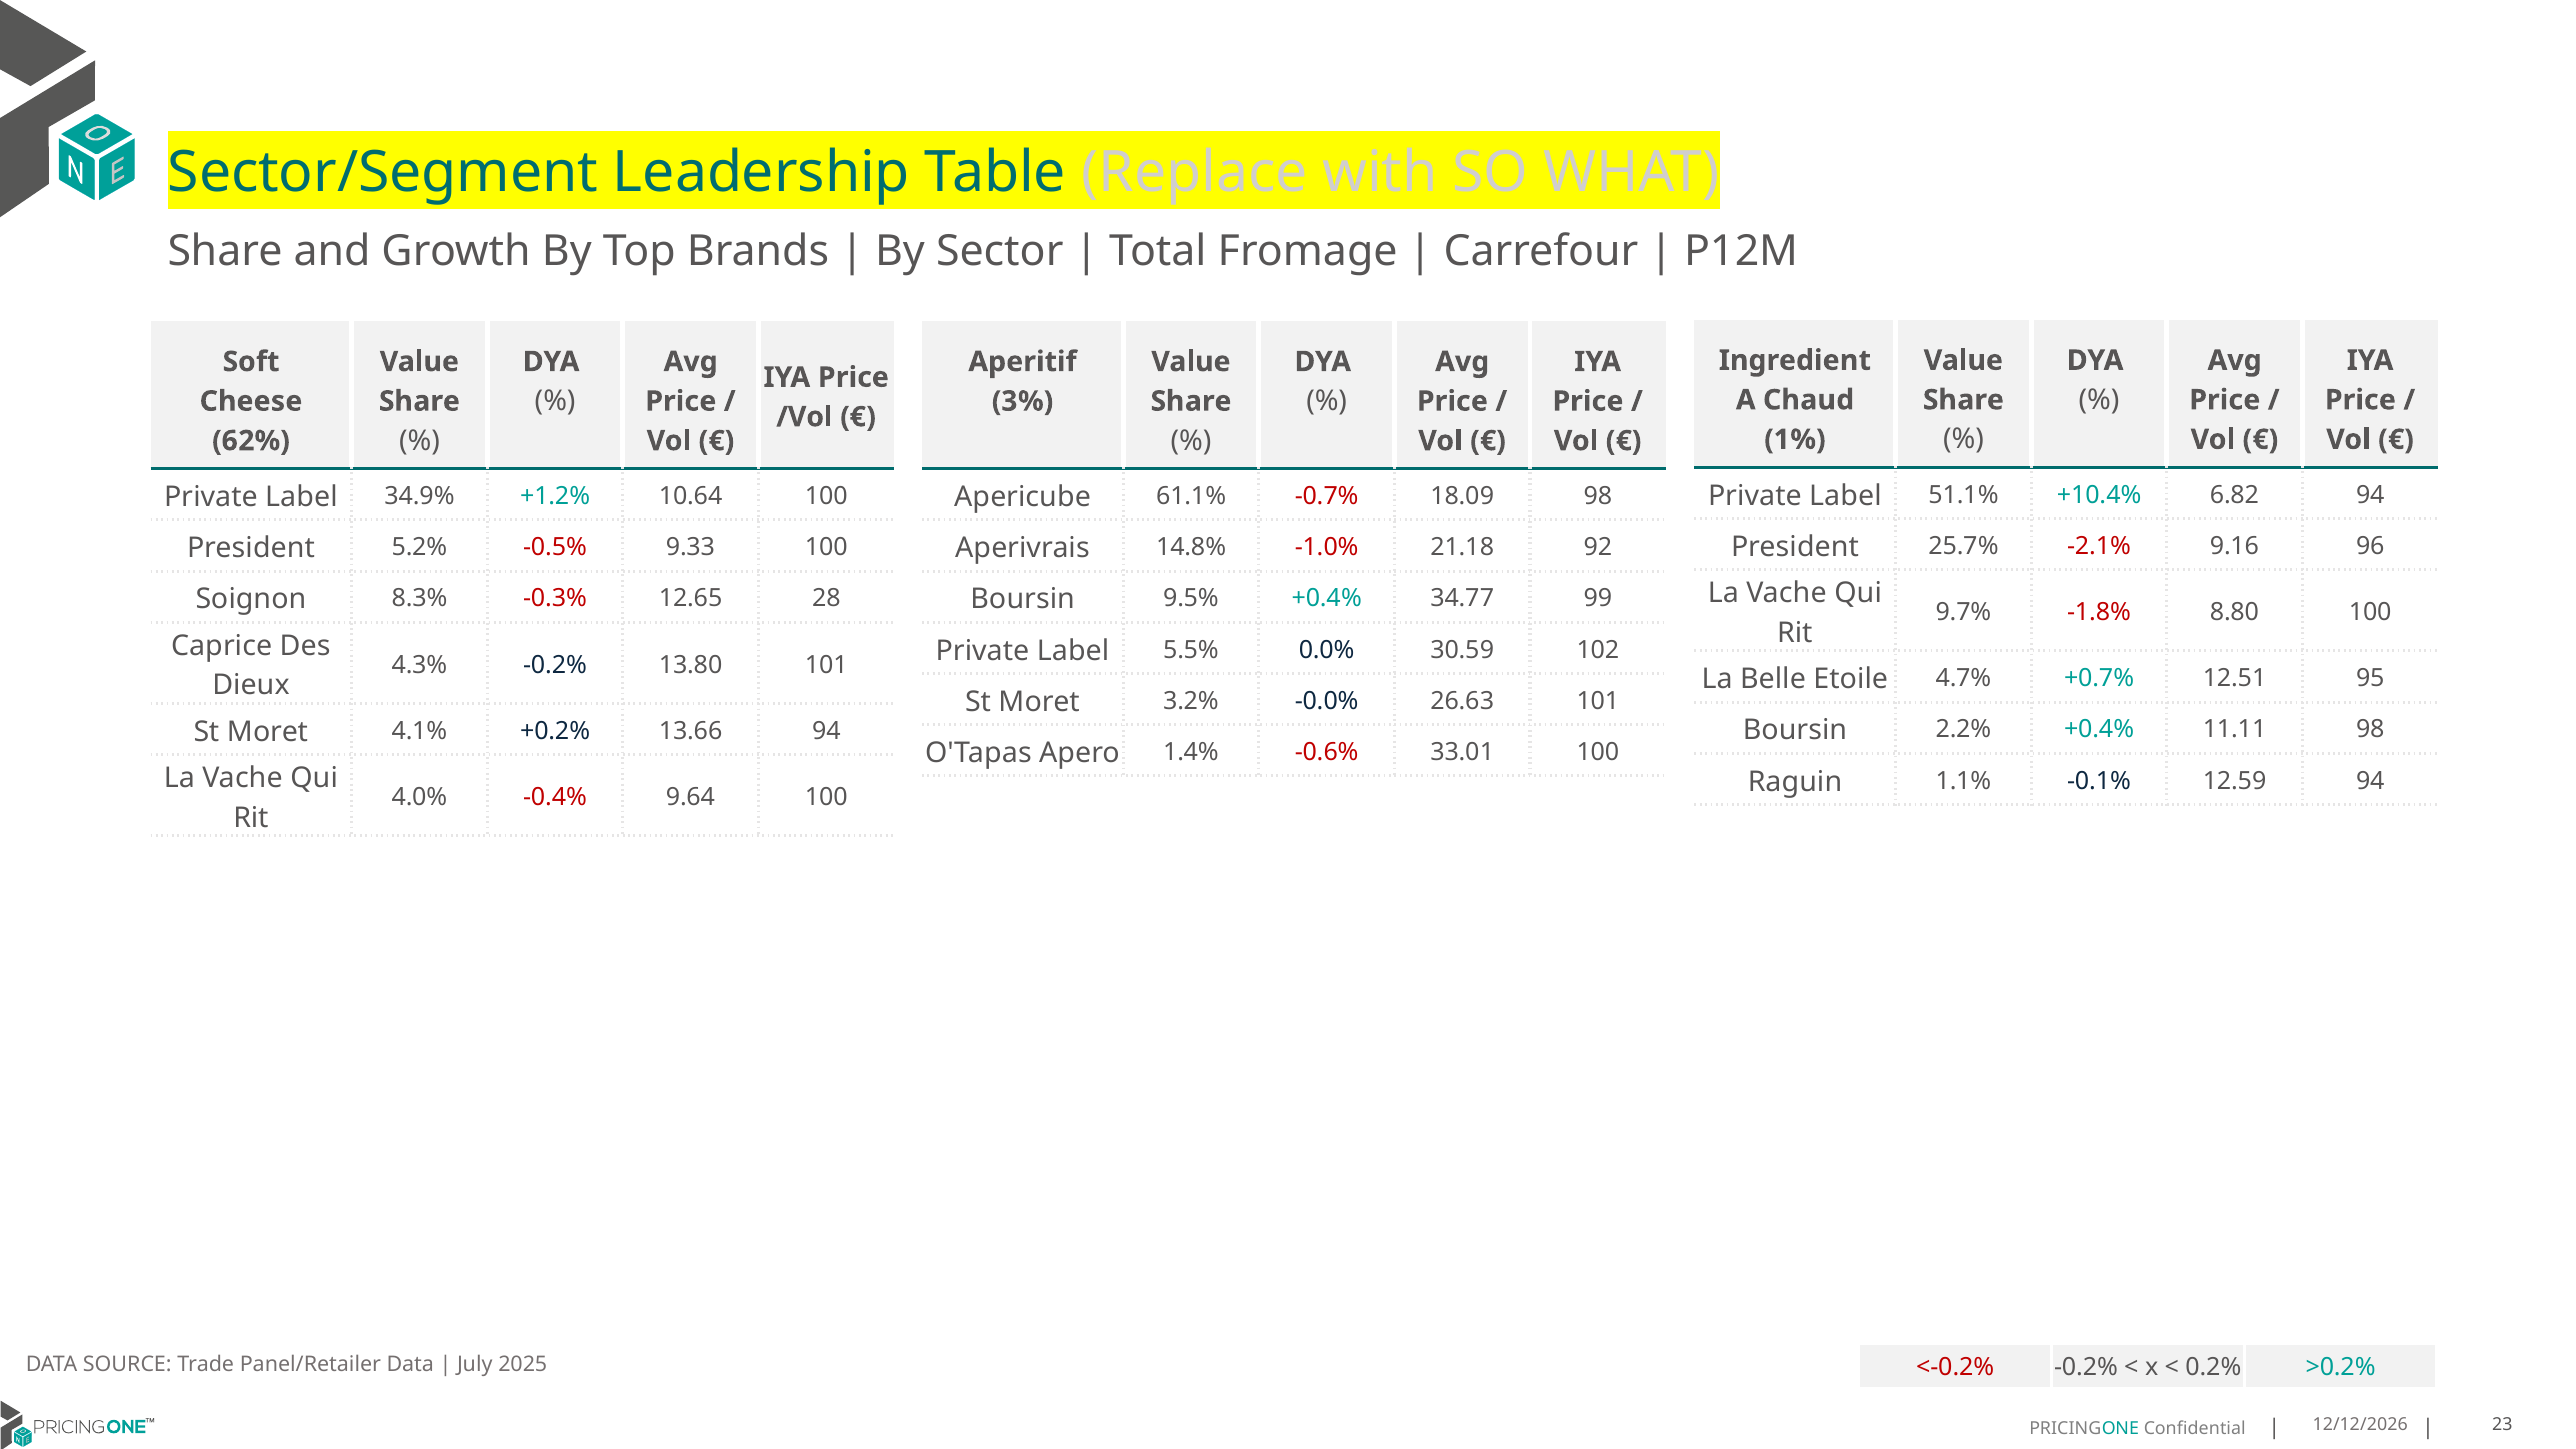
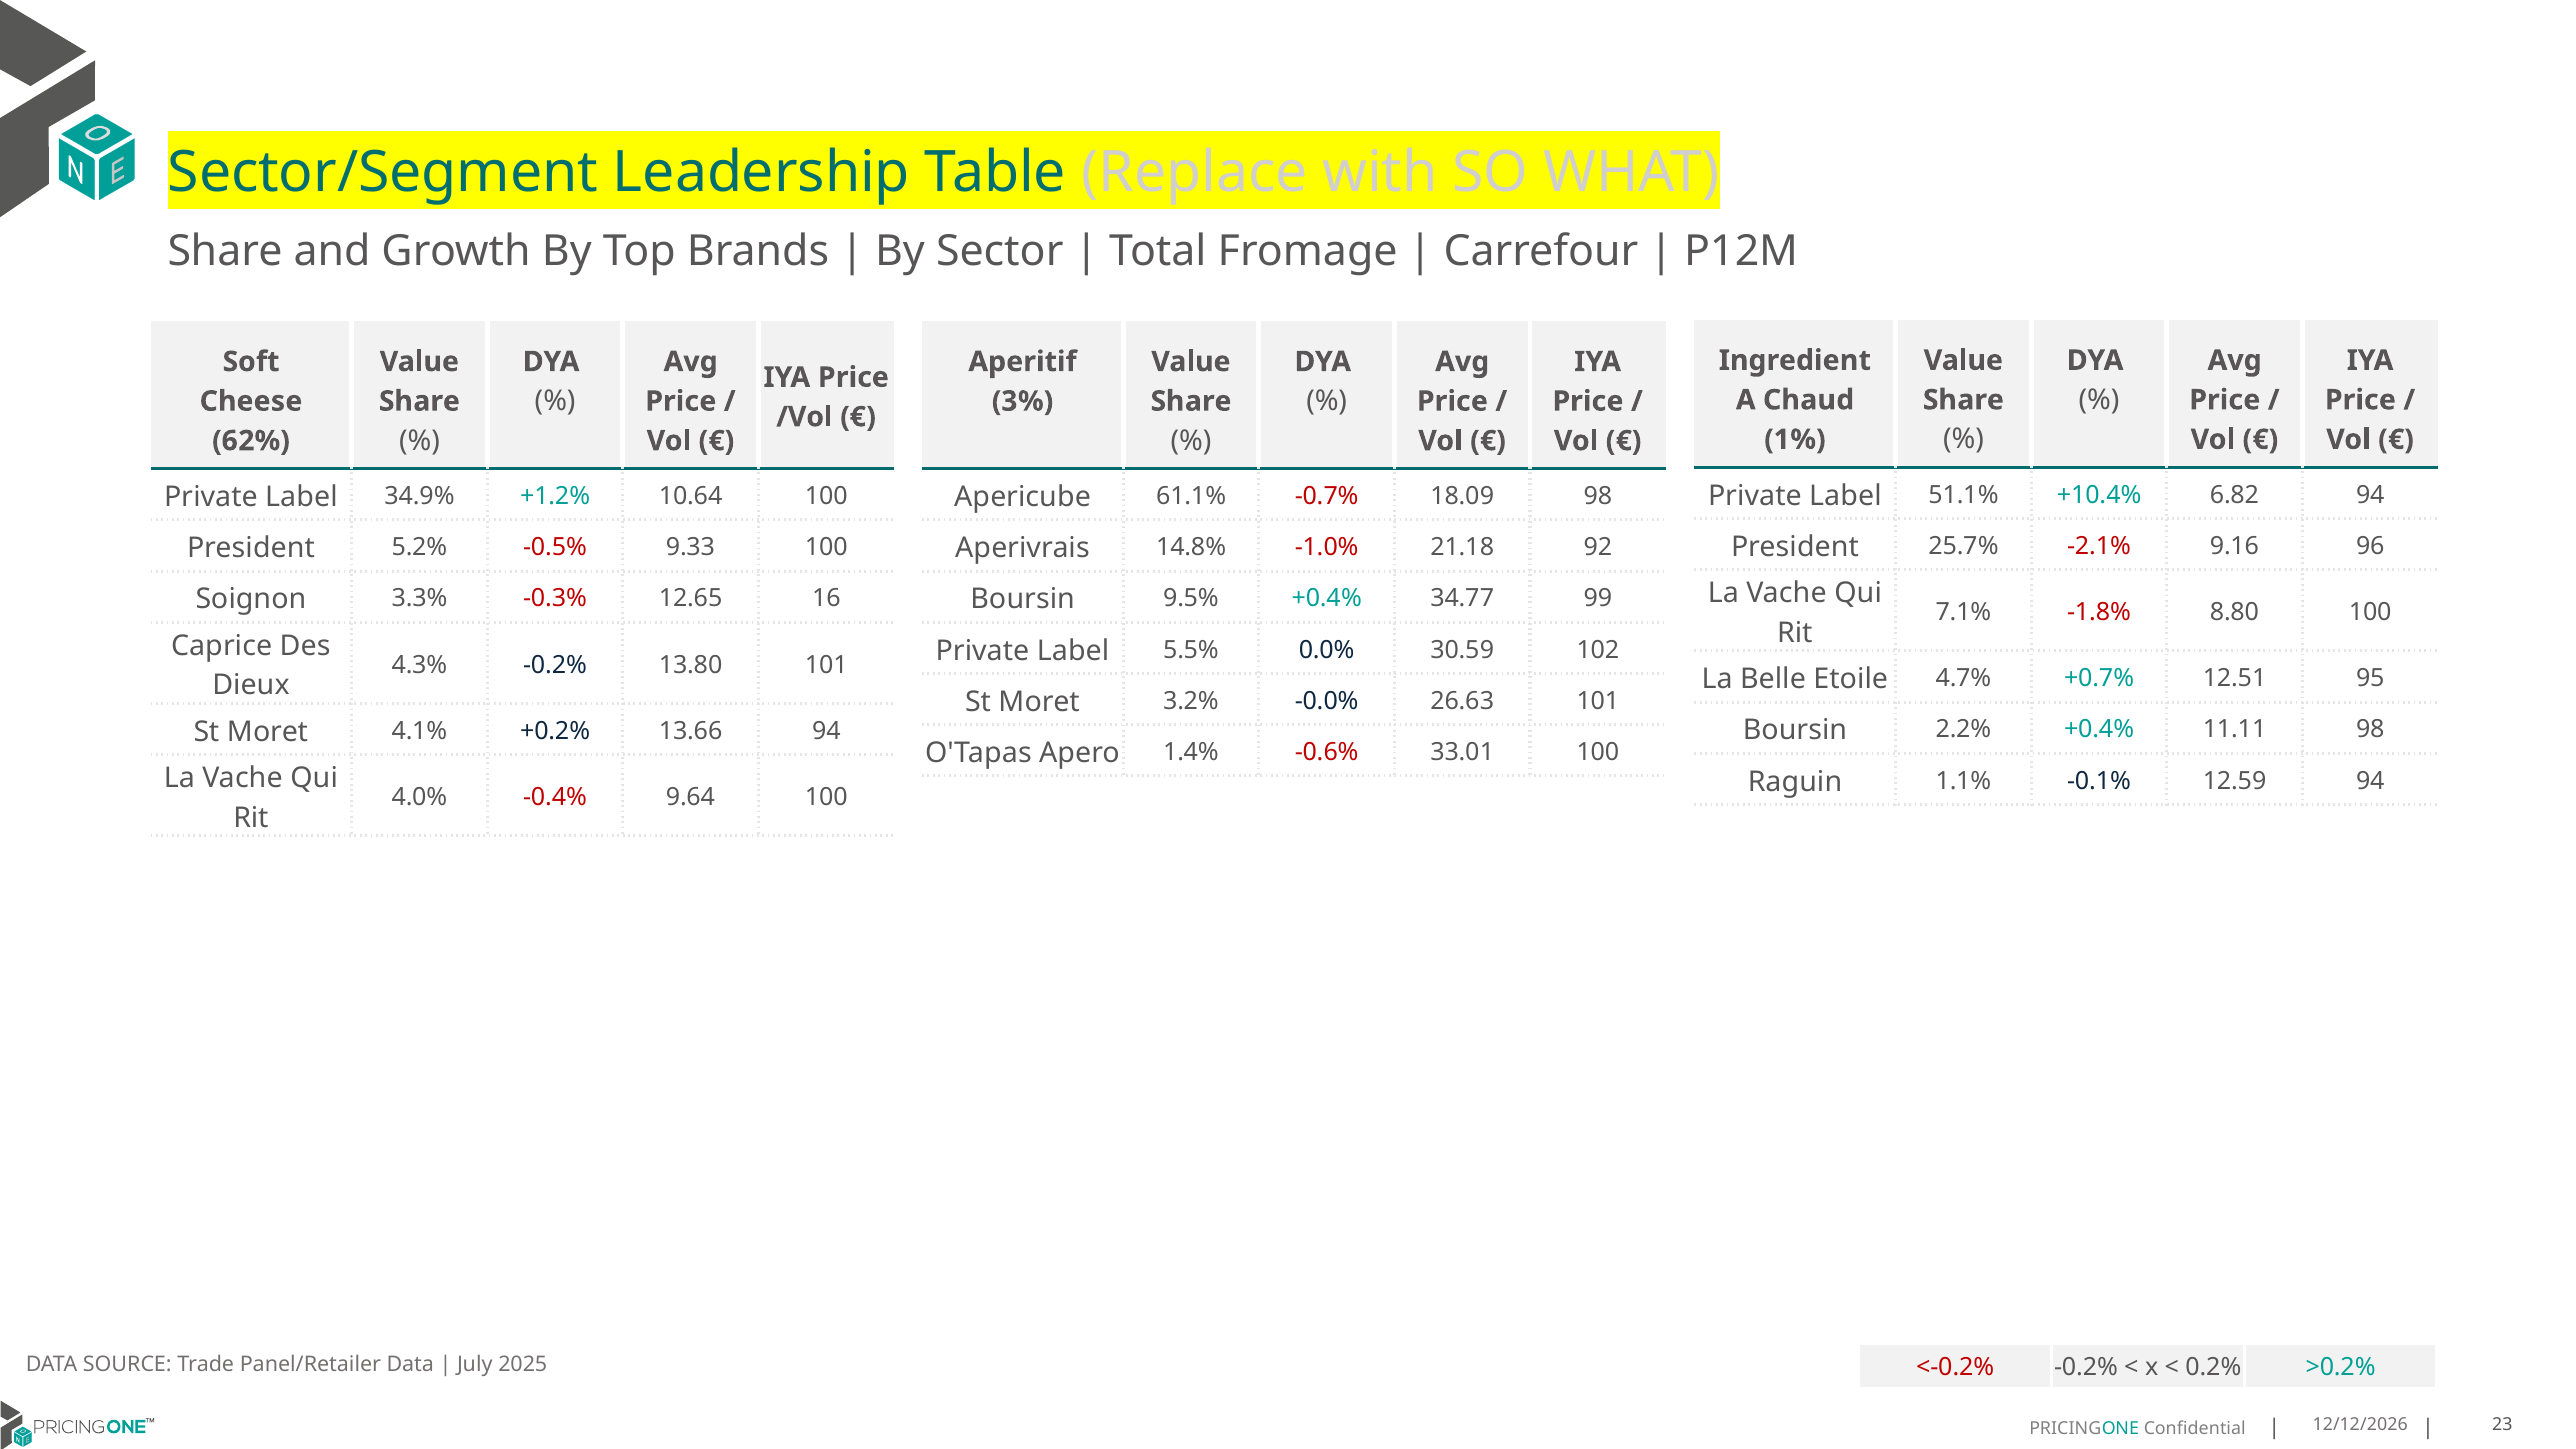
8.3%: 8.3% -> 3.3%
28: 28 -> 16
9.7%: 9.7% -> 7.1%
